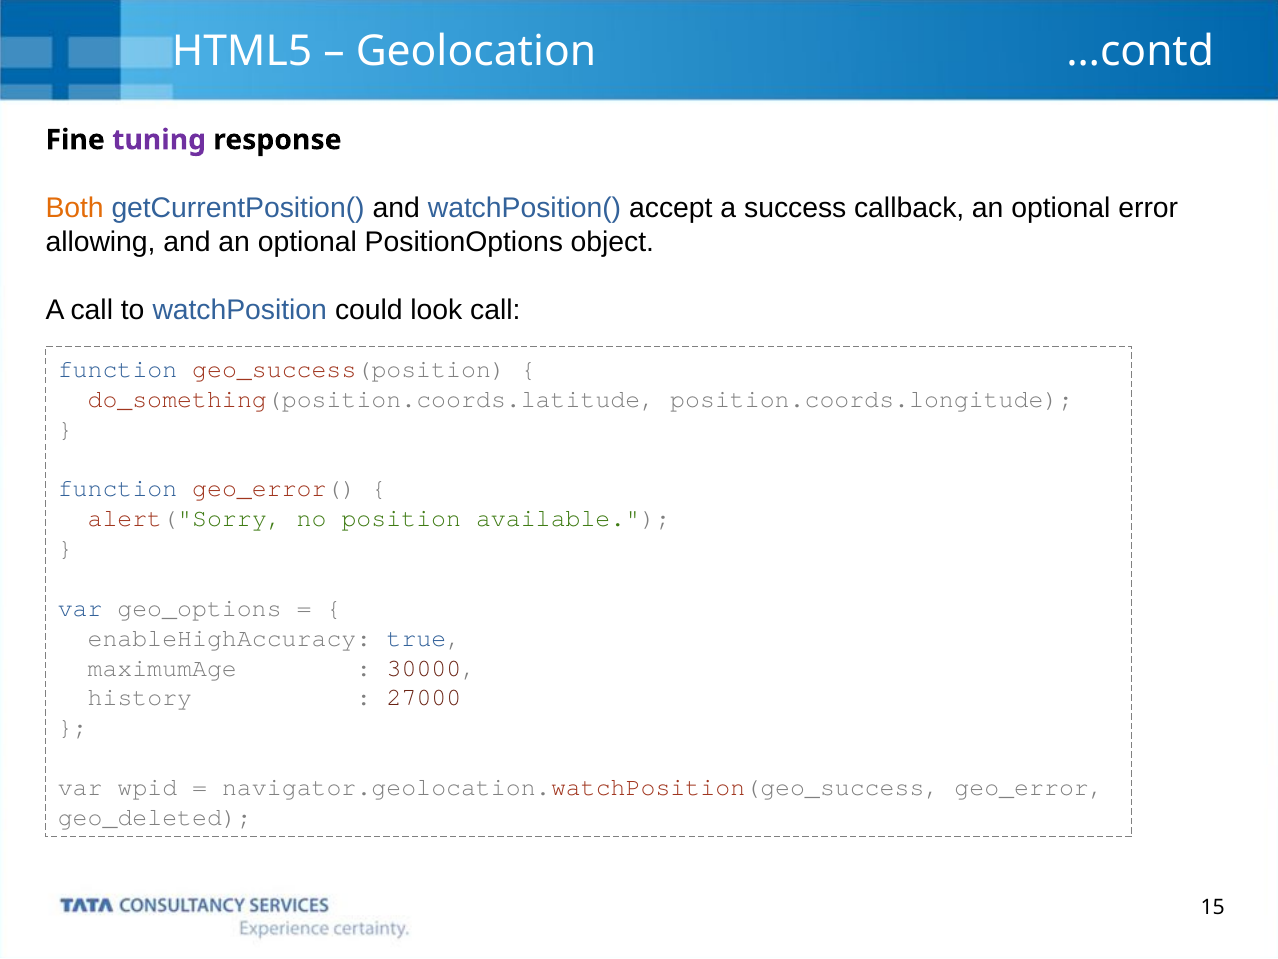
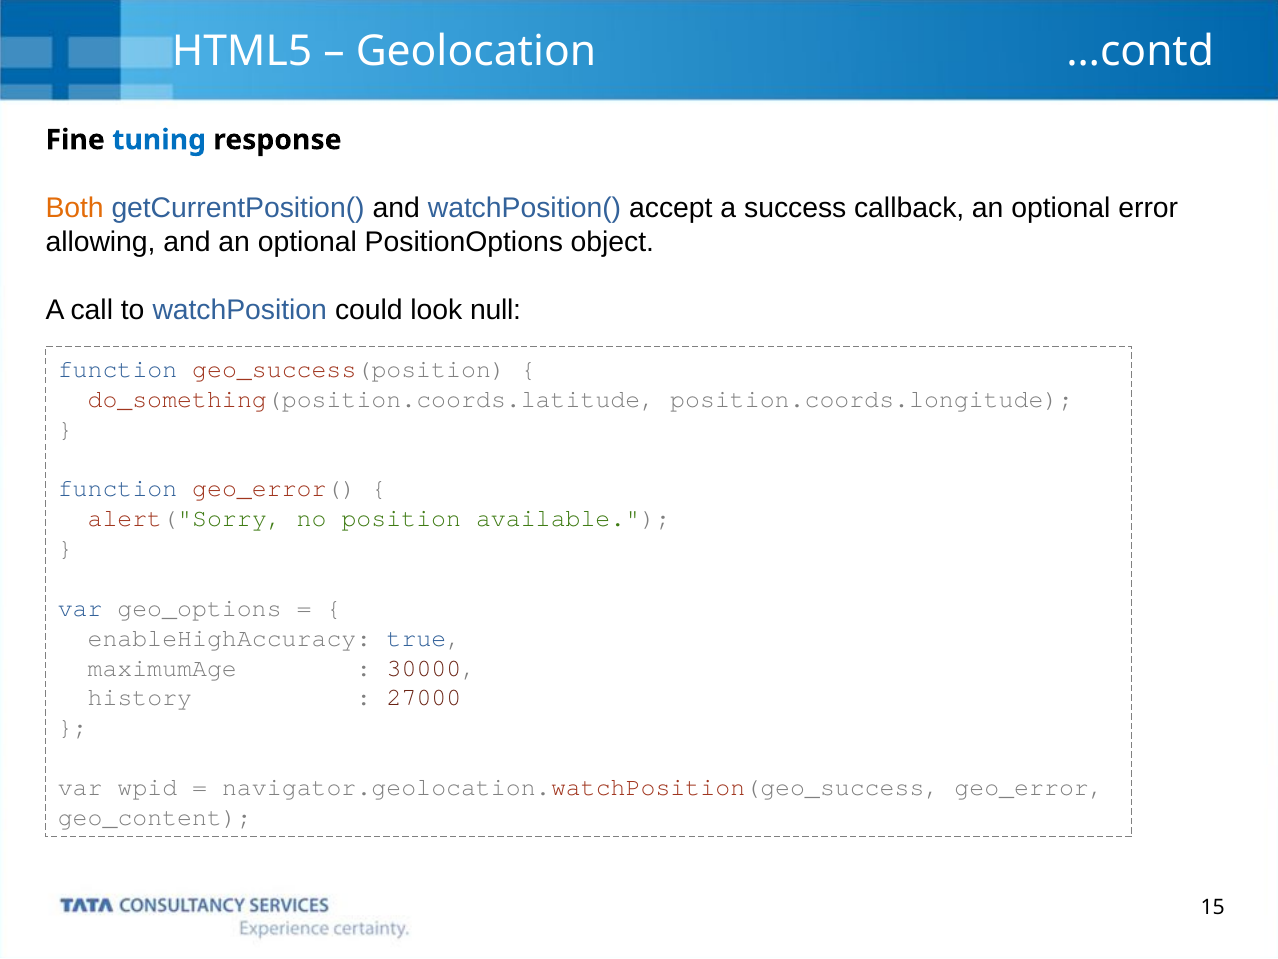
tuning colour: purple -> blue
look call: call -> null
geo_deleted: geo_deleted -> geo_content
